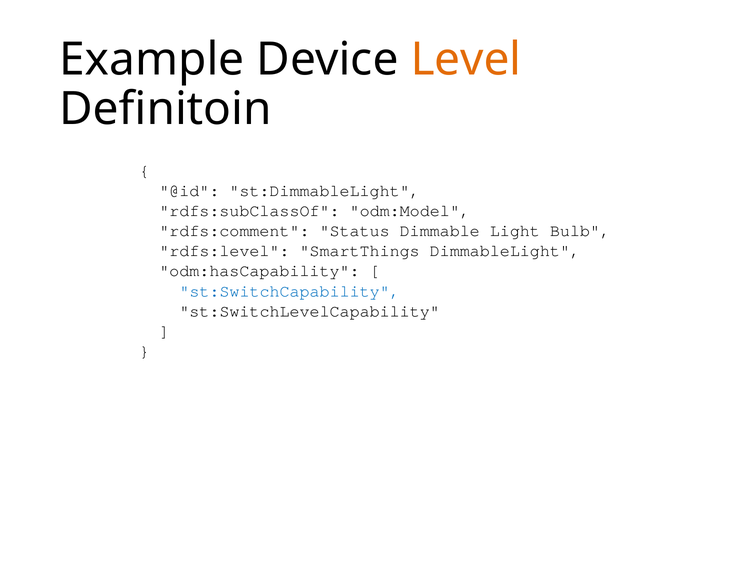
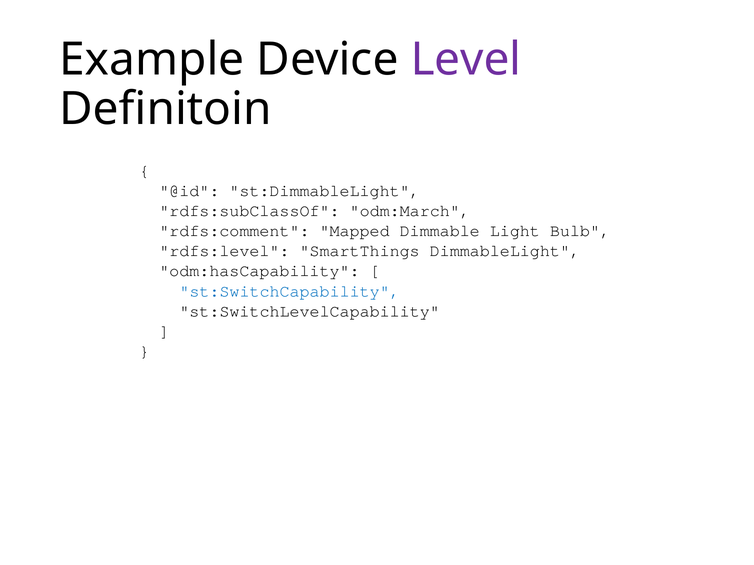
Level colour: orange -> purple
odm:Model: odm:Model -> odm:March
Status: Status -> Mapped
